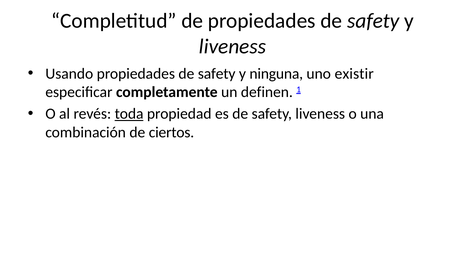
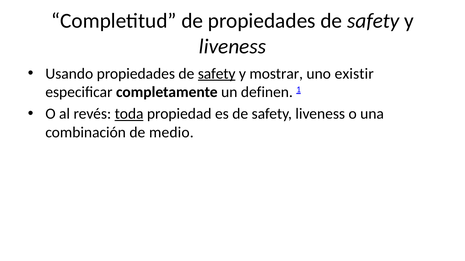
safety at (217, 74) underline: none -> present
ninguna: ninguna -> mostrar
ciertos: ciertos -> medio
